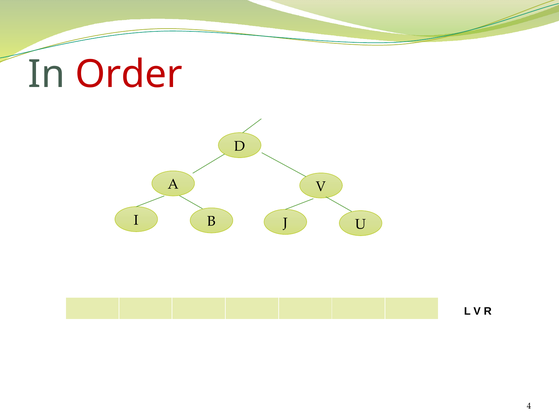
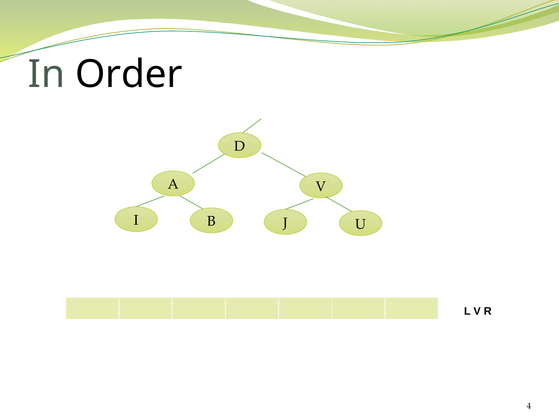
Order colour: red -> black
